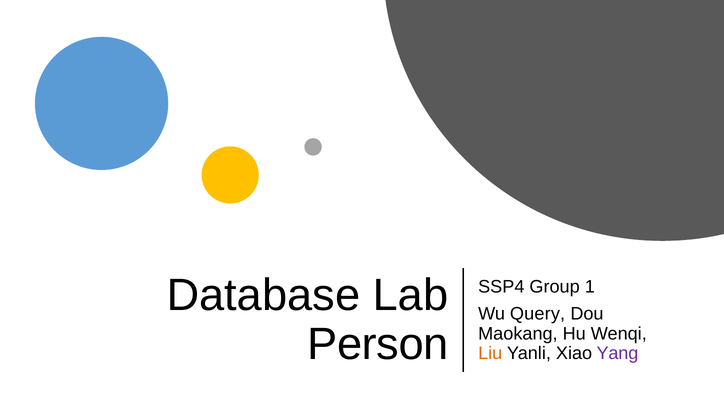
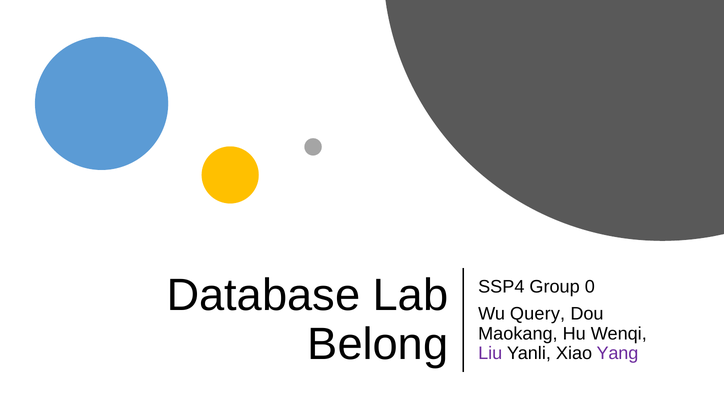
1: 1 -> 0
Person: Person -> Belong
Liu colour: orange -> purple
